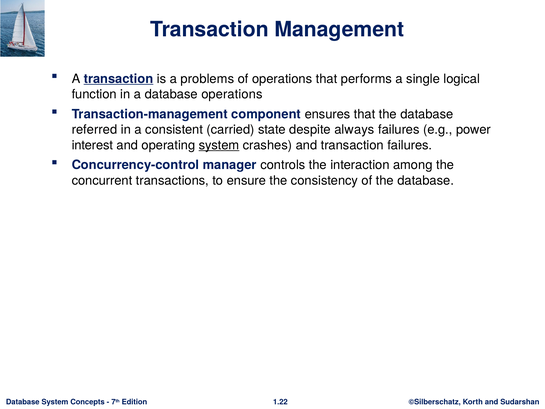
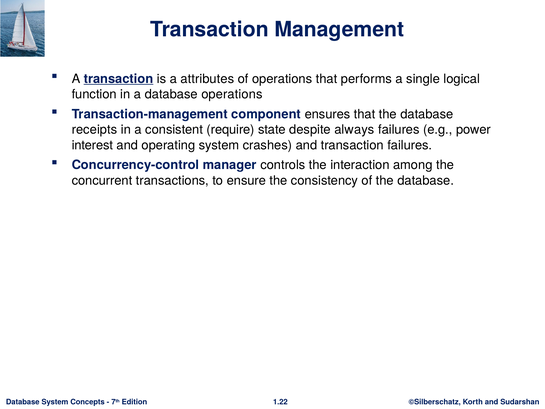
problems: problems -> attributes
referred: referred -> receipts
carried: carried -> require
system at (219, 145) underline: present -> none
